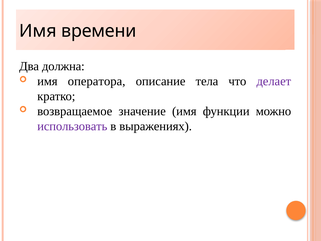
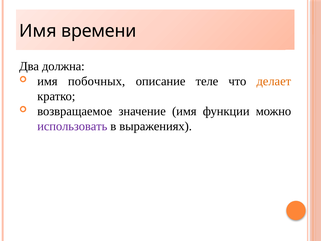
оператора: оператора -> побочных
тела: тела -> теле
делает colour: purple -> orange
